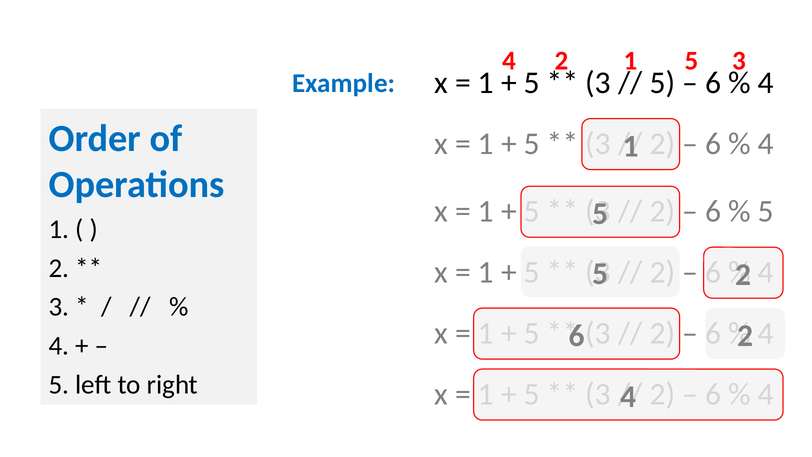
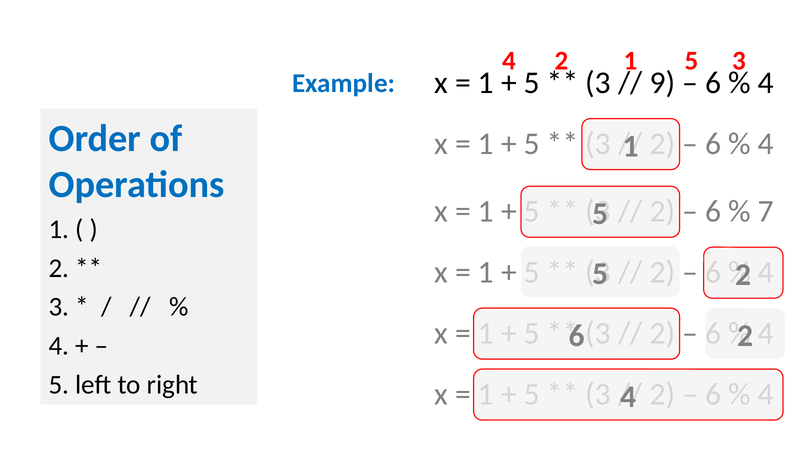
5 at (662, 83): 5 -> 9
5 at (766, 211): 5 -> 7
